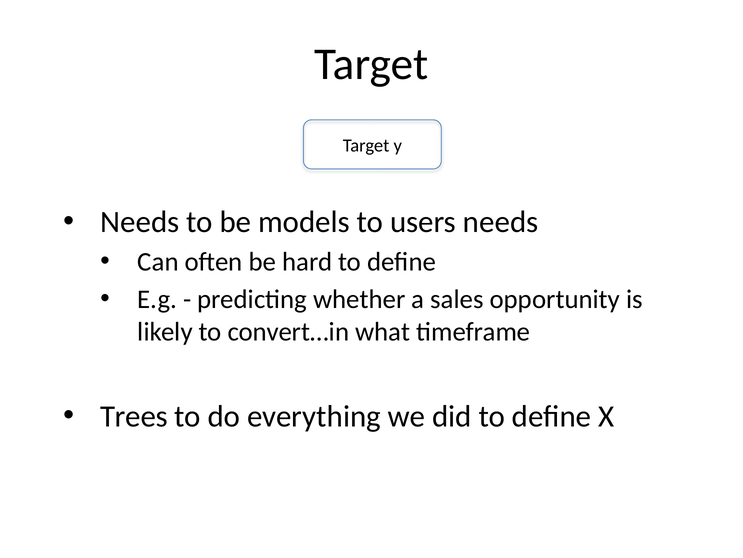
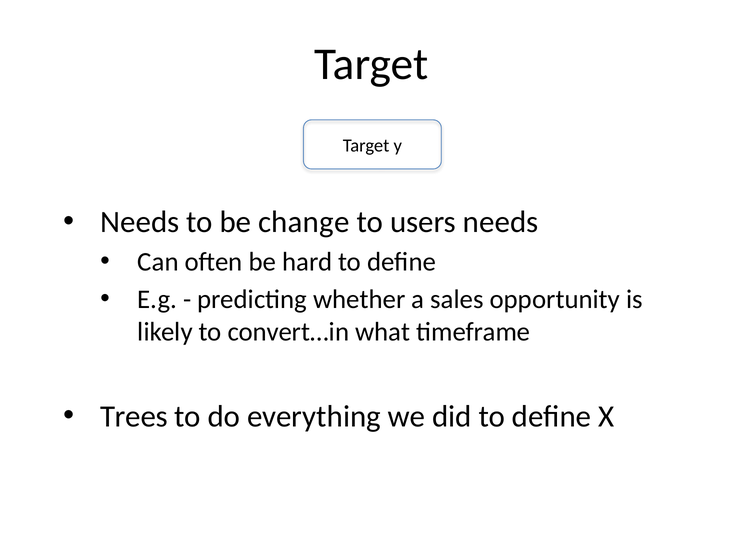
models: models -> change
